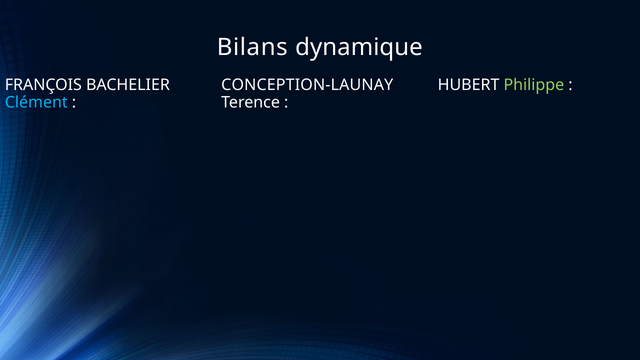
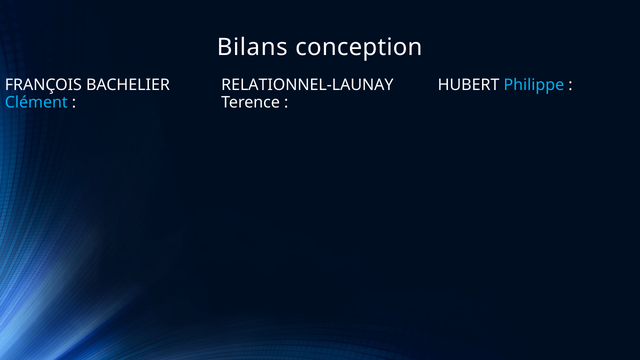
dynamique: dynamique -> conception
CONCEPTION-LAUNAY: CONCEPTION-LAUNAY -> RELATIONNEL-LAUNAY
Philippe colour: light green -> light blue
